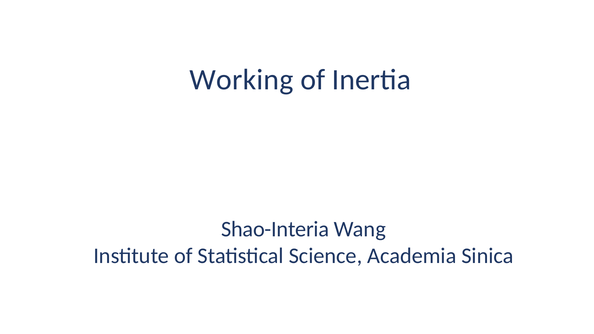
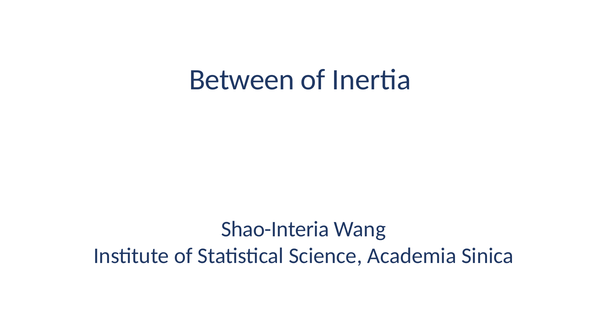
Working: Working -> Between
